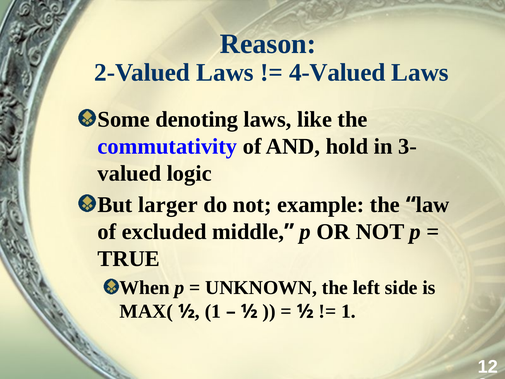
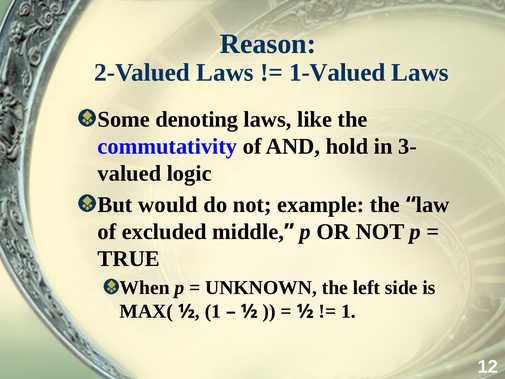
4-Valued: 4-Valued -> 1-Valued
larger: larger -> would
